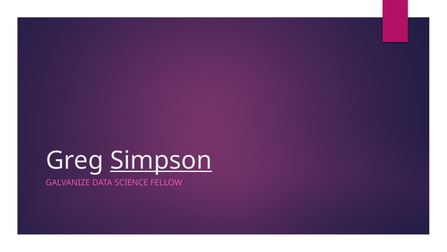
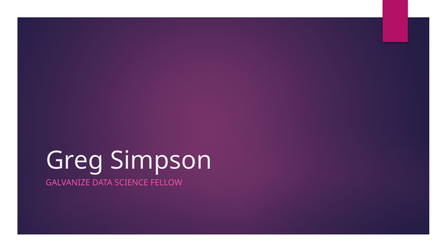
Simpson underline: present -> none
